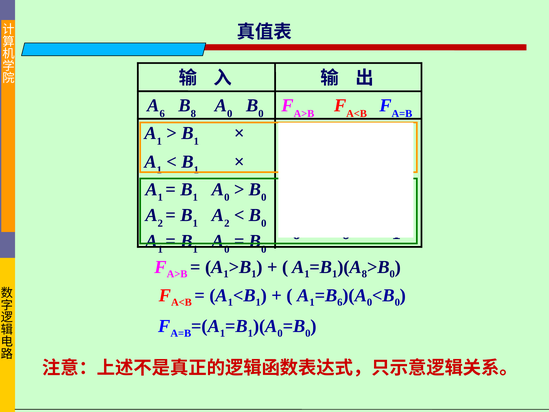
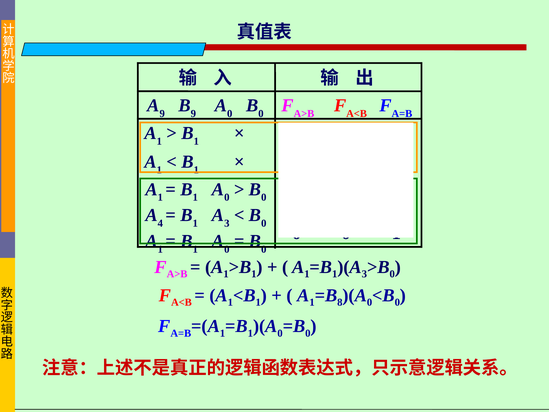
6 at (162, 114): 6 -> 9
8 at (193, 114): 8 -> 9
2 at (160, 223): 2 -> 4
2 at (227, 223): 2 -> 3
8 at (364, 274): 8 -> 3
6 at (340, 302): 6 -> 8
